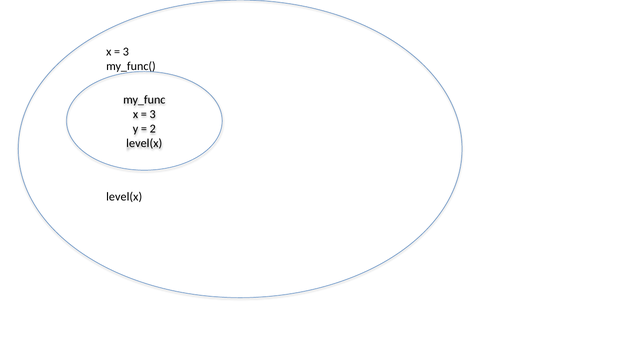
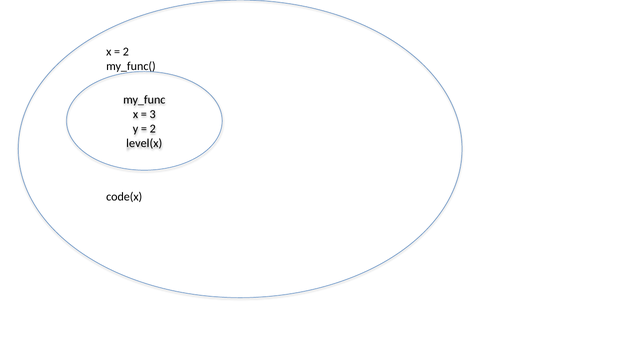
3 at (126, 52): 3 -> 2
level(x at (124, 197): level(x -> code(x
